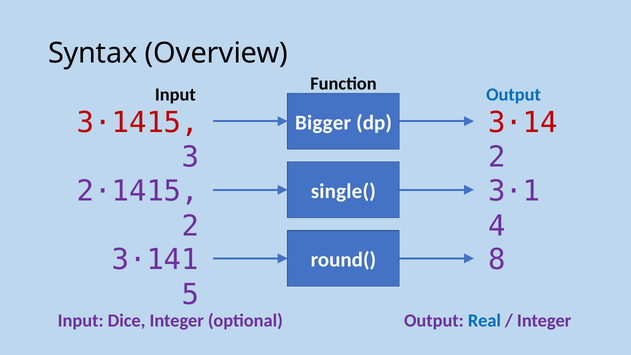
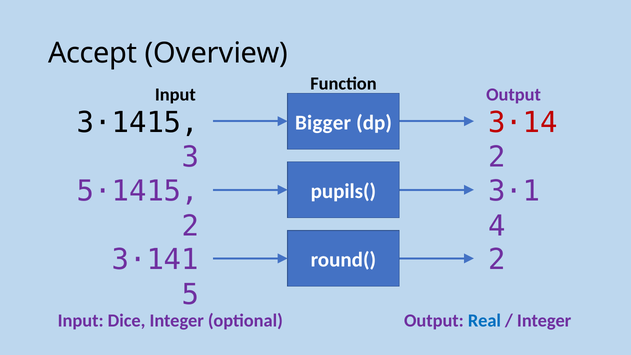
Syntax: Syntax -> Accept
Output at (514, 95) colour: blue -> purple
3·1415 colour: red -> black
2·1415: 2·1415 -> 5·1415
single(: single( -> pupils(
round( 8: 8 -> 2
